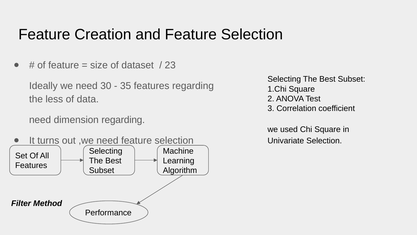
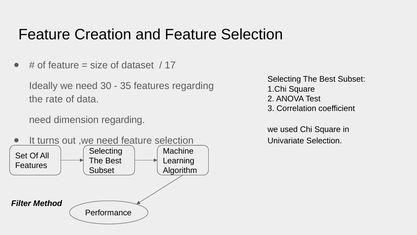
23: 23 -> 17
less: less -> rate
